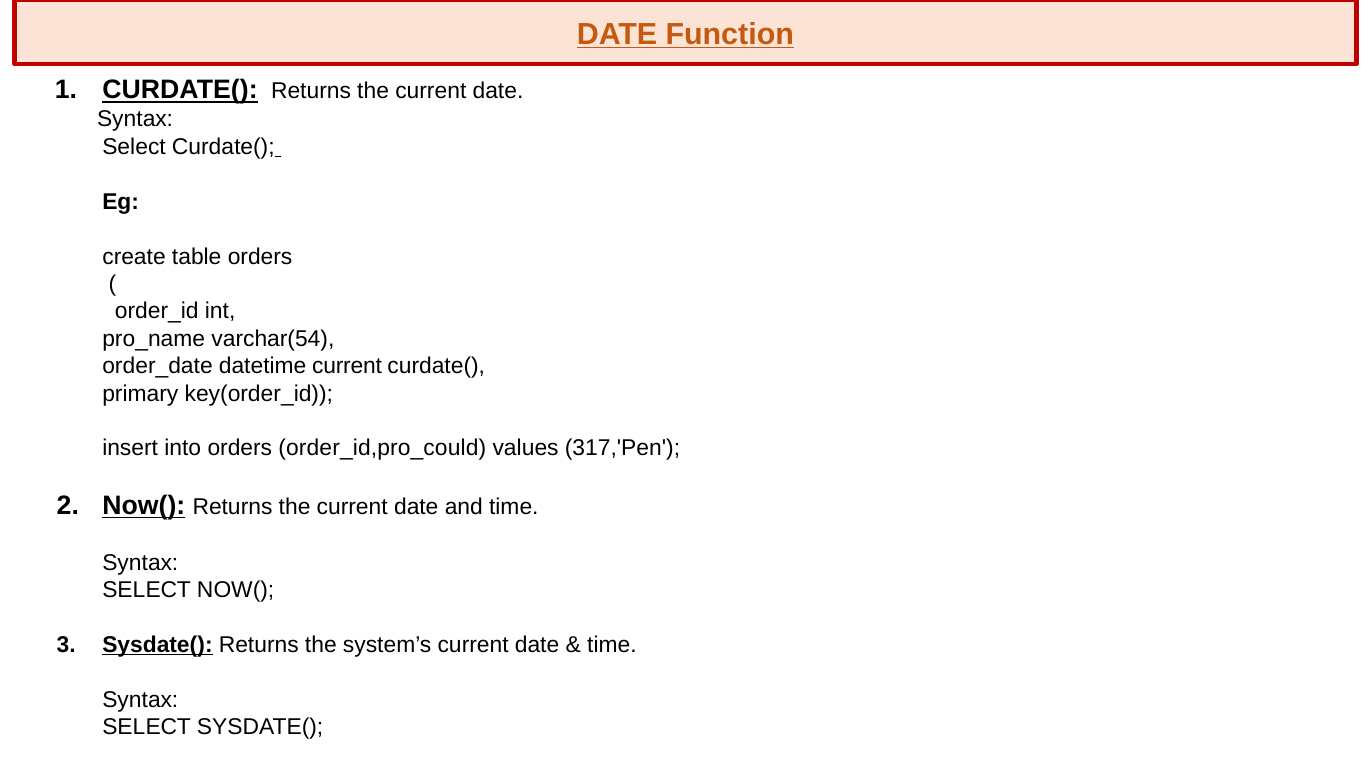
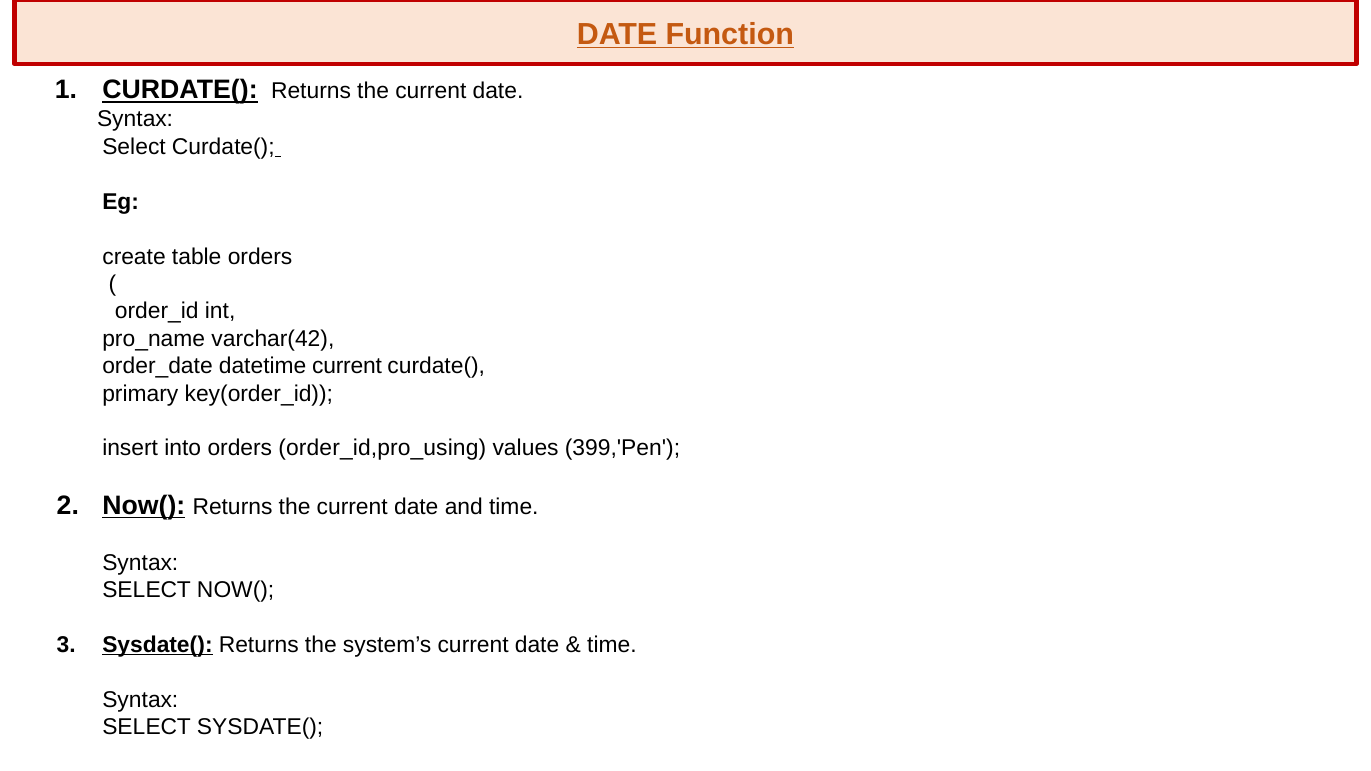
varchar(54: varchar(54 -> varchar(42
order_id,pro_could: order_id,pro_could -> order_id,pro_using
317,'Pen: 317,'Pen -> 399,'Pen
